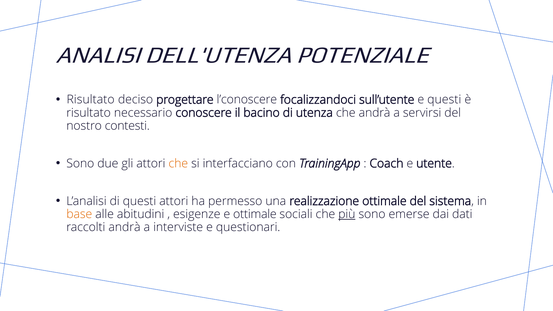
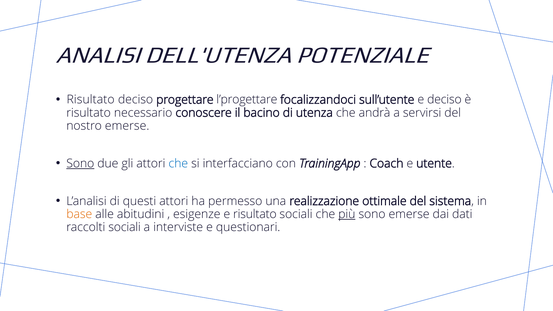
l’conoscere: l’conoscere -> l’progettare
e questi: questi -> deciso
nostro contesti: contesti -> emerse
Sono at (80, 163) underline: none -> present
che at (178, 163) colour: orange -> blue
e ottimale: ottimale -> risultato
raccolti andrà: andrà -> sociali
